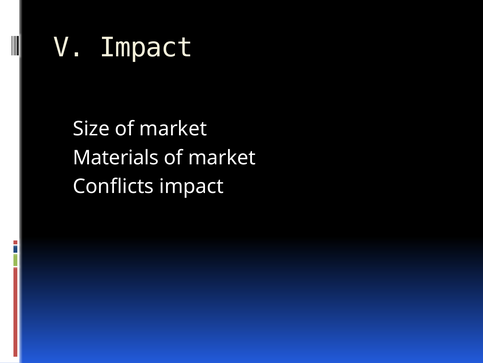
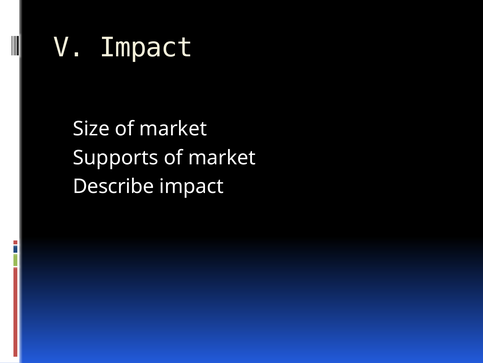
Materials: Materials -> Supports
Conflicts: Conflicts -> Describe
